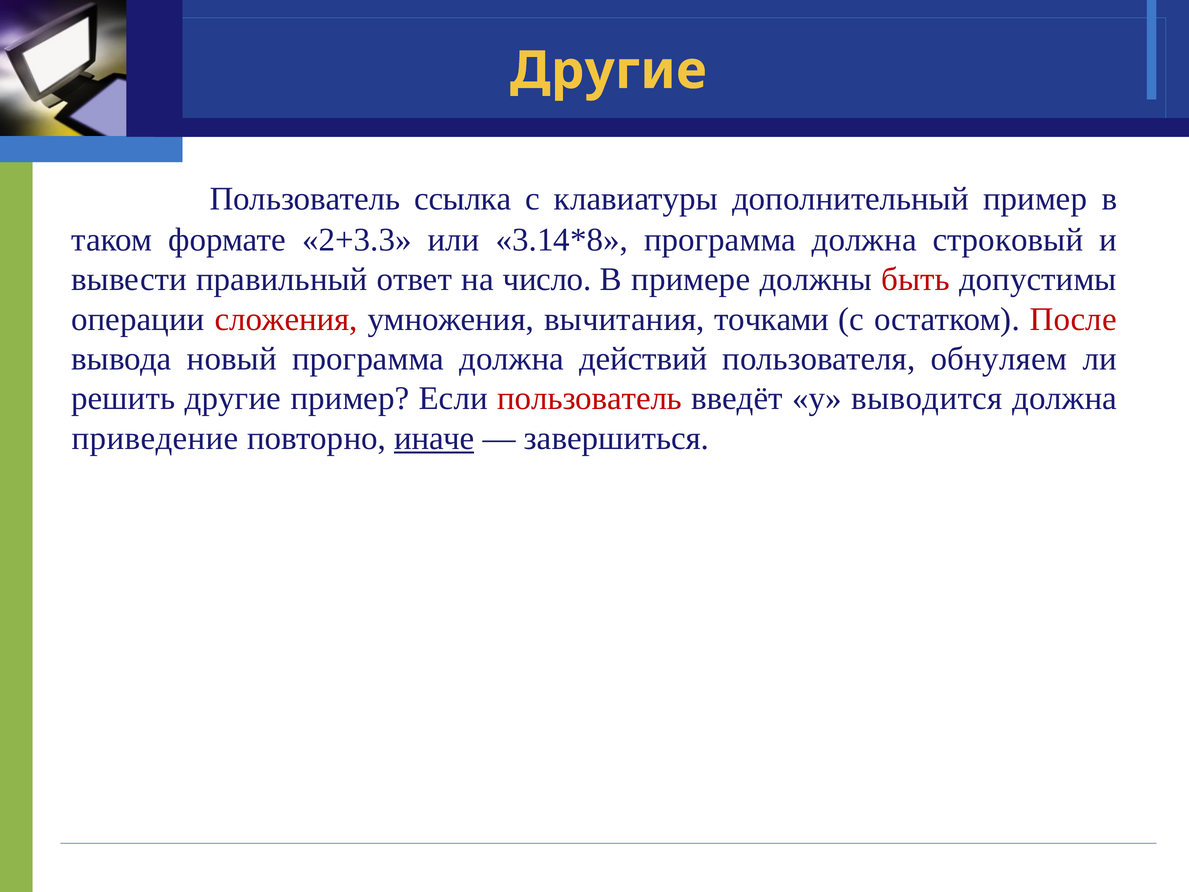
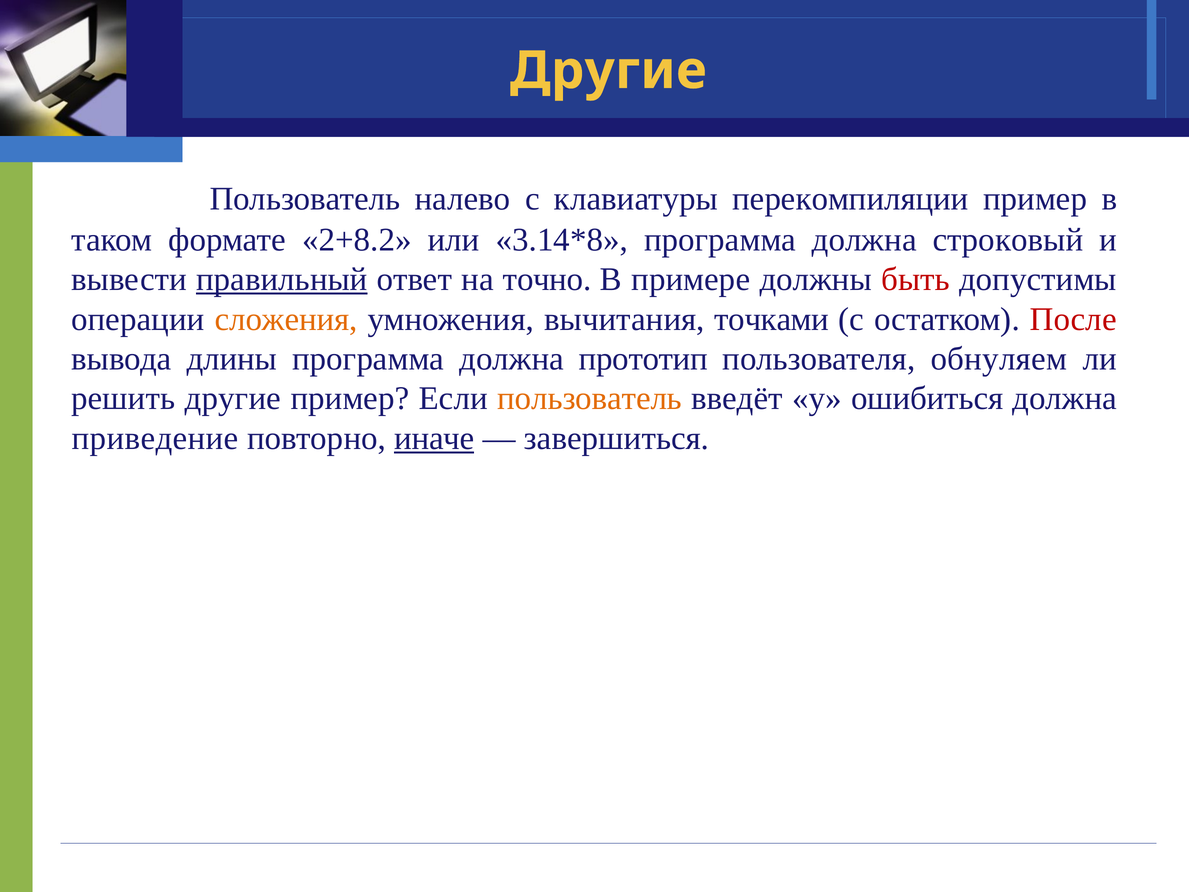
ссылка: ссылка -> налево
дополнительный: дополнительный -> перекомпиляции
2+3.3: 2+3.3 -> 2+8.2
правильный underline: none -> present
число: число -> точно
сложения colour: red -> orange
новый: новый -> длины
действий: действий -> прототип
пользователь at (590, 398) colour: red -> orange
выводится: выводится -> ошибиться
